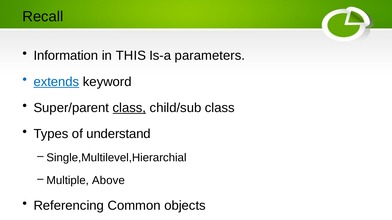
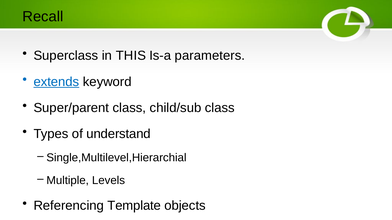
Information: Information -> Superclass
class at (129, 108) underline: present -> none
Above: Above -> Levels
Common: Common -> Template
